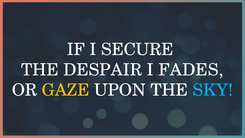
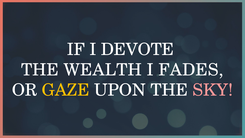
SECURE: SECURE -> DEVOTE
DESPAIR: DESPAIR -> WEALTH
SKY colour: light blue -> pink
